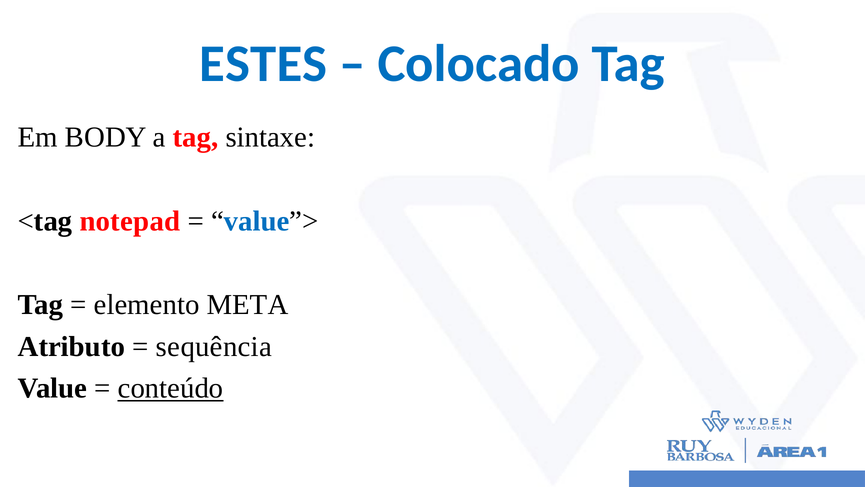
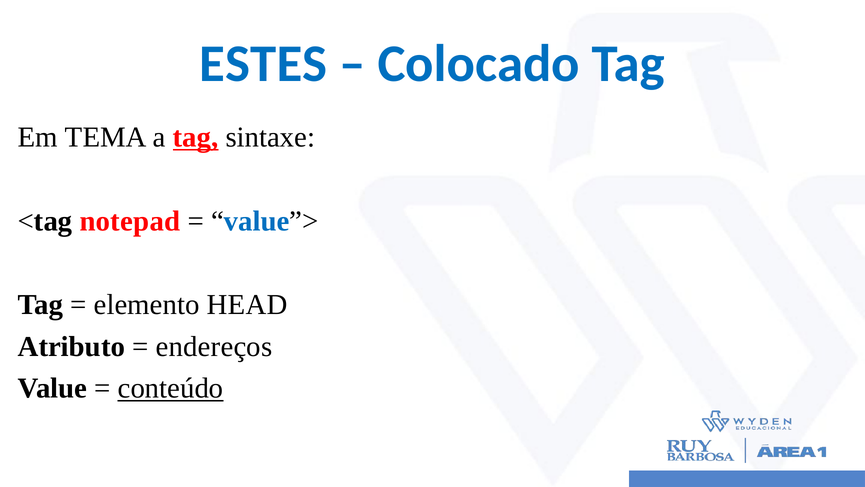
BODY: BODY -> TEMA
tag at (196, 137) underline: none -> present
META: META -> HEAD
sequência: sequência -> endereços
